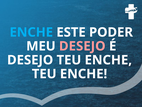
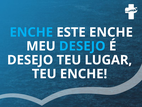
ESTE PODER: PODER -> ENCHE
DESEJO at (82, 46) colour: pink -> light blue
ENCHE at (108, 60): ENCHE -> LUGAR
